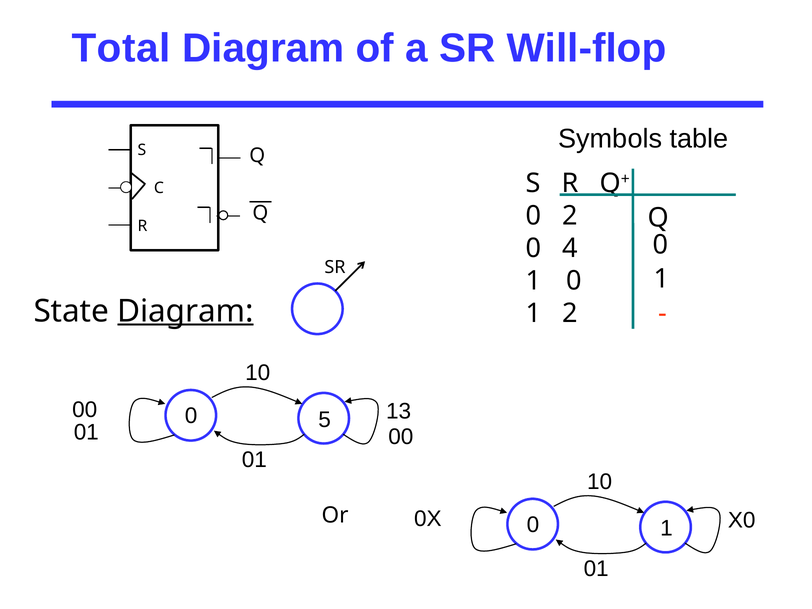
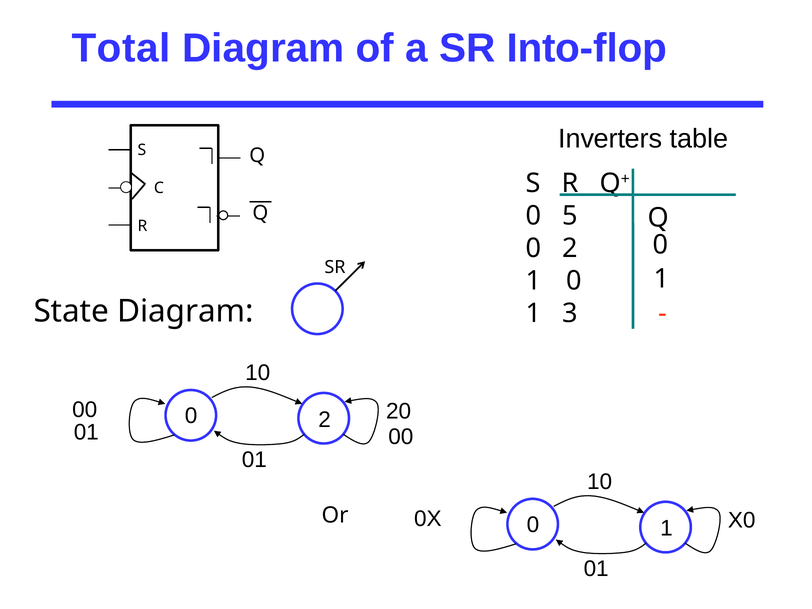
Will-flop: Will-flop -> Into-flop
Symbols: Symbols -> Inverters
0 2: 2 -> 5
4 at (570, 248): 4 -> 2
Diagram at (185, 311) underline: present -> none
1 2: 2 -> 3
13: 13 -> 20
5 at (325, 420): 5 -> 2
